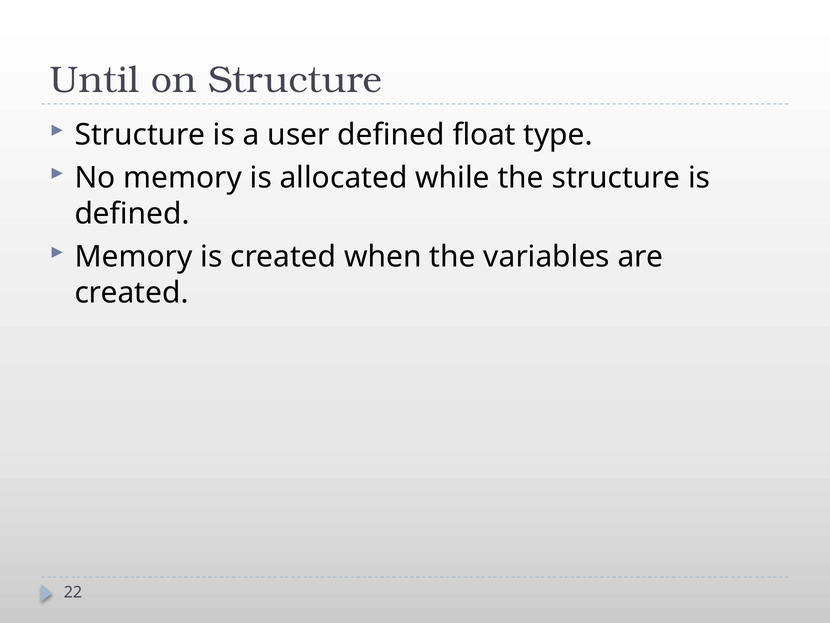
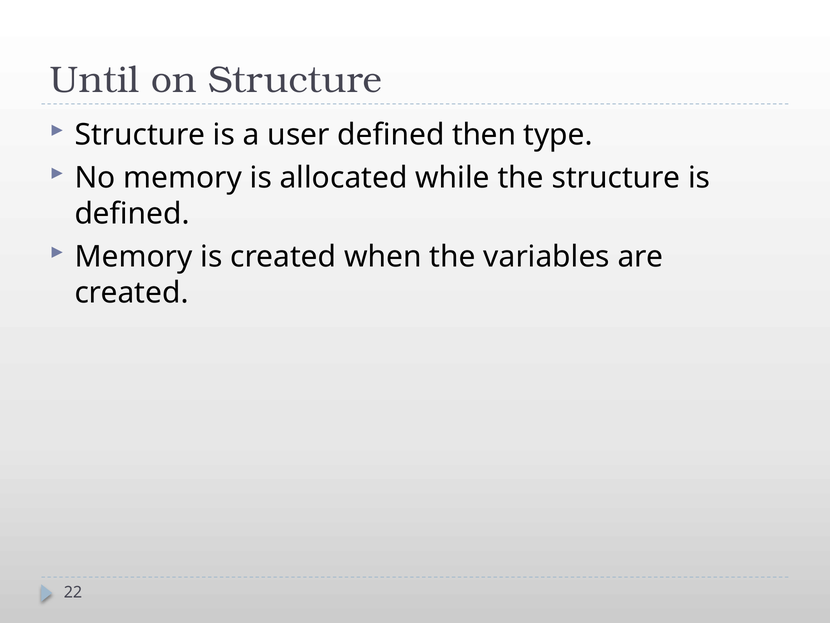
float: float -> then
